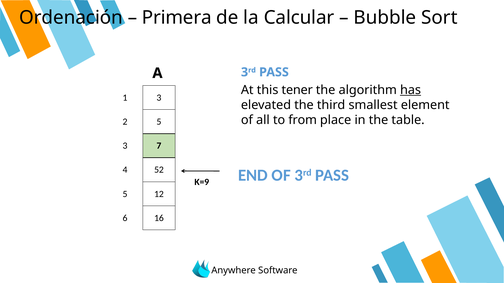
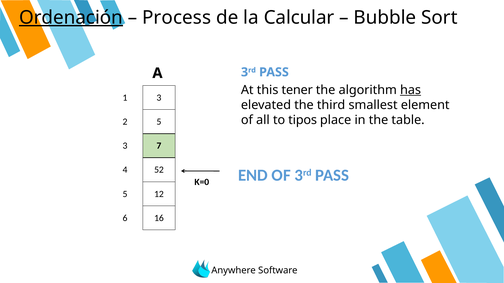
Ordenación underline: none -> present
Primera: Primera -> Process
from: from -> tipos
Κ=9: Κ=9 -> Κ=0
